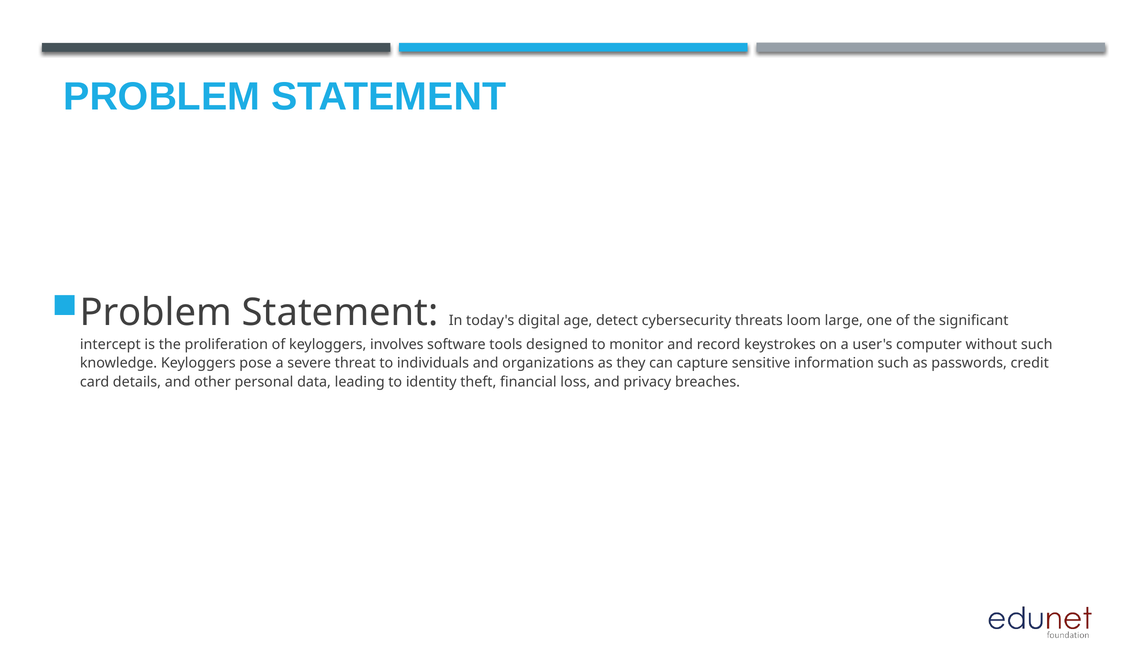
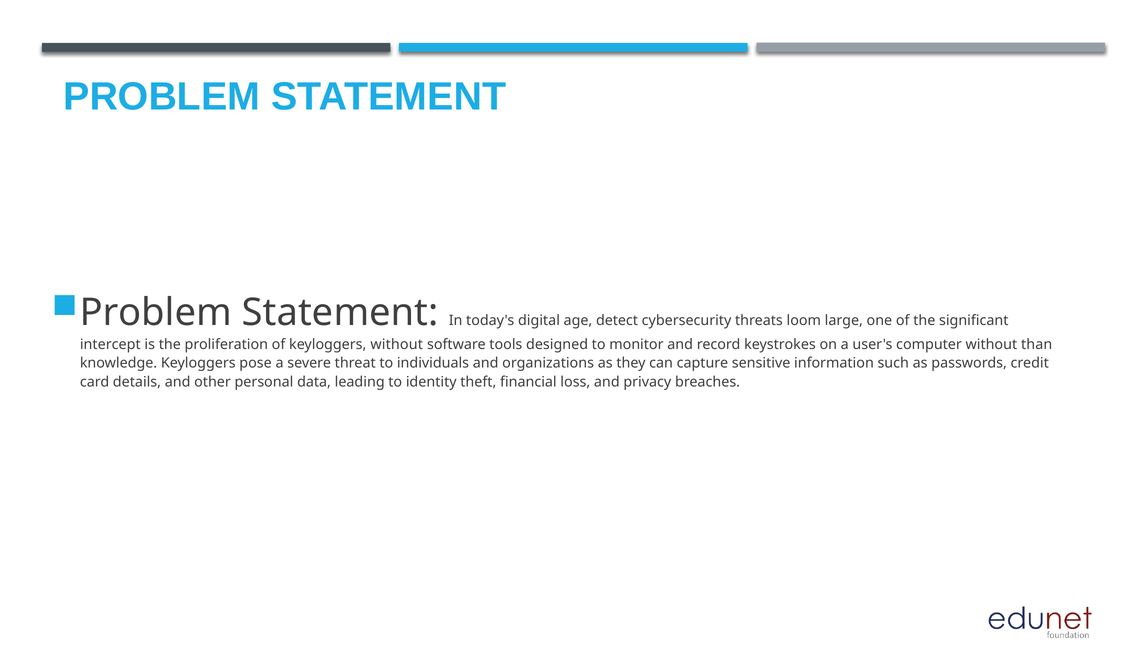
keyloggers involves: involves -> without
without such: such -> than
